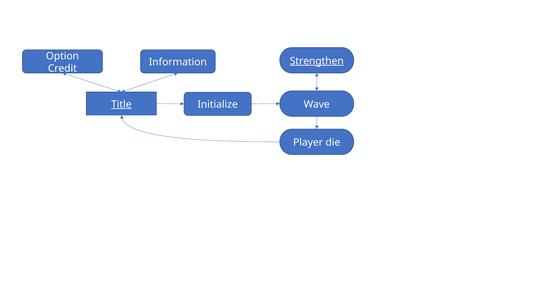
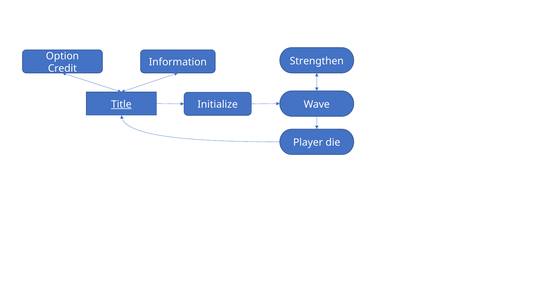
Strengthen underline: present -> none
